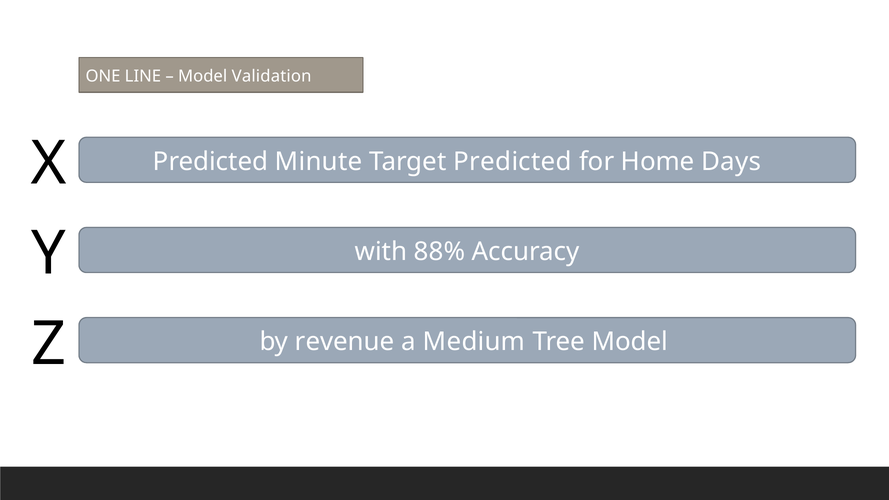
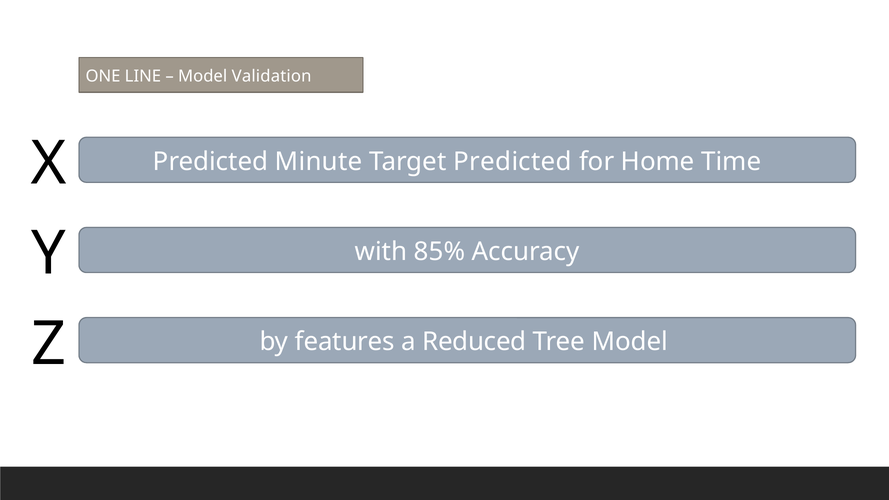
Days: Days -> Time
88%: 88% -> 85%
revenue: revenue -> features
Medium: Medium -> Reduced
